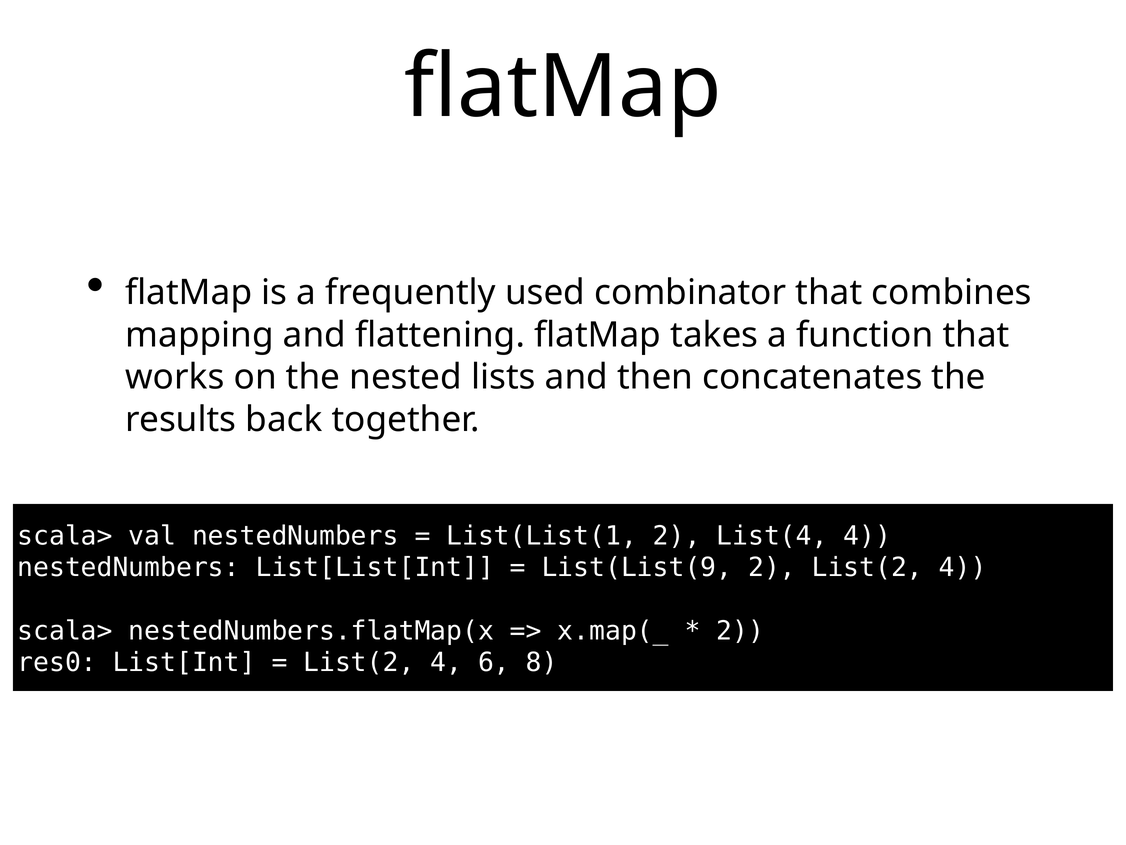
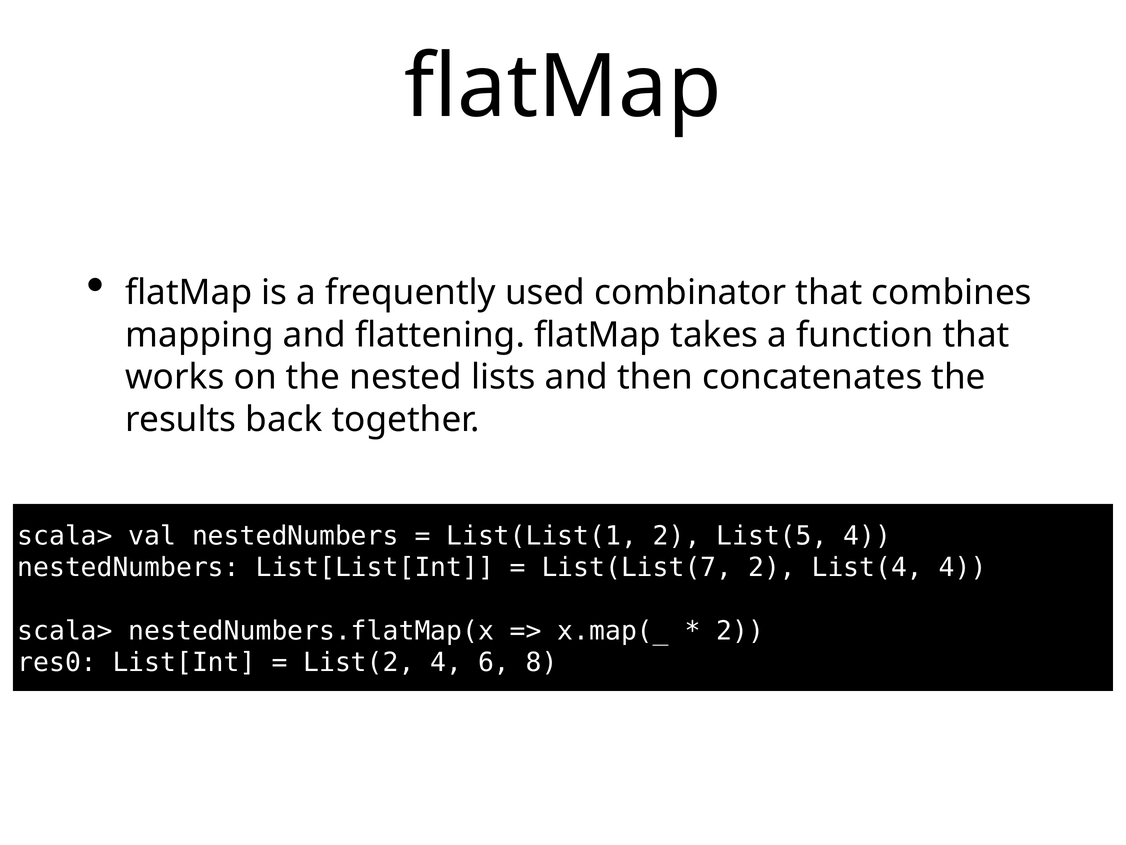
List(4: List(4 -> List(5
List(List(9: List(List(9 -> List(List(7
2 List(2: List(2 -> List(4
